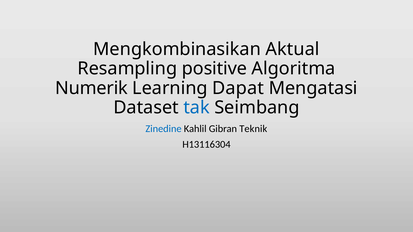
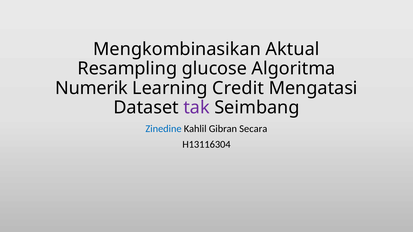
positive: positive -> glucose
Dapat: Dapat -> Credit
tak colour: blue -> purple
Teknik: Teknik -> Secara
